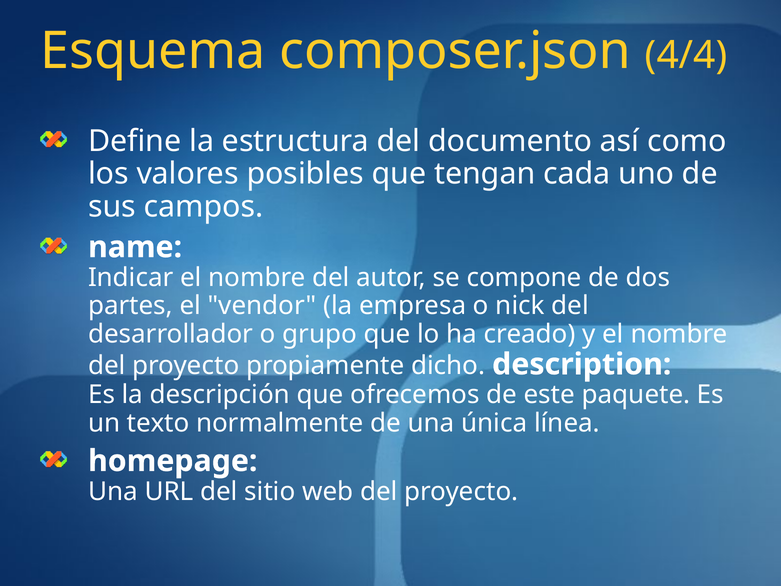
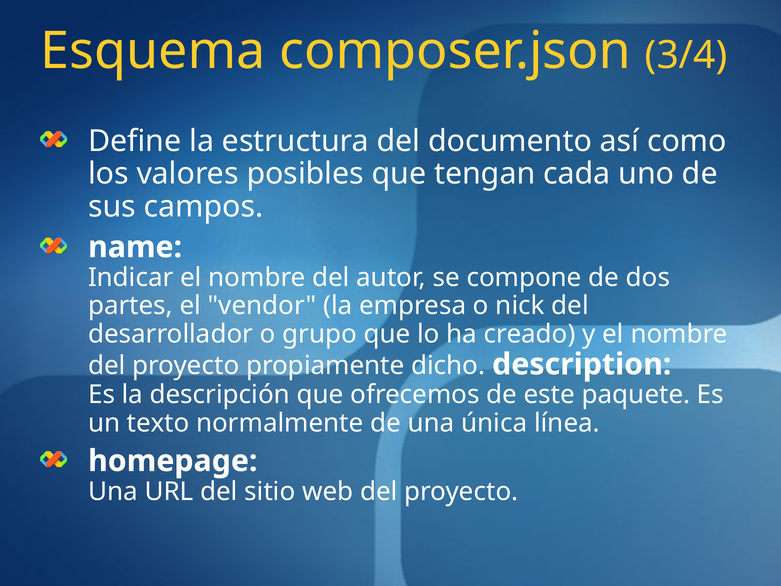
4/4: 4/4 -> 3/4
